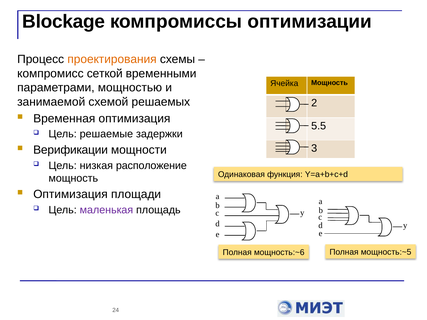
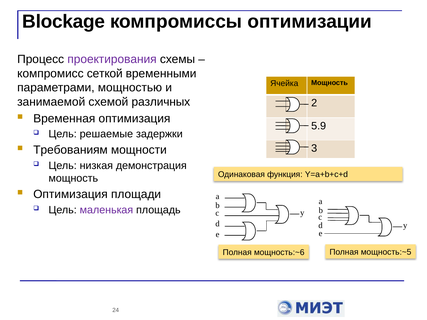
проектирования colour: orange -> purple
решаемых: решаемых -> различных
5.5: 5.5 -> 5.9
Верификации: Верификации -> Требованиям
расположение: расположение -> демонстрация
